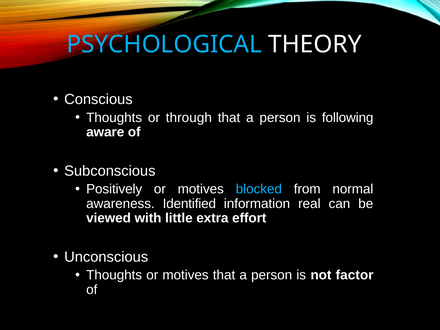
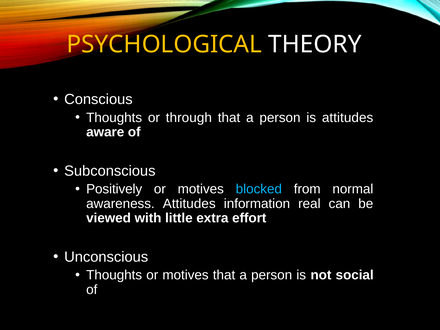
PSYCHOLOGICAL colour: light blue -> yellow
is following: following -> attitudes
awareness Identified: Identified -> Attitudes
factor: factor -> social
